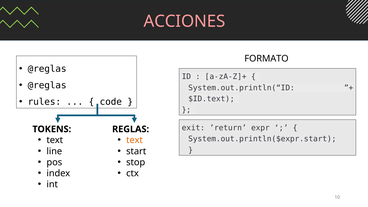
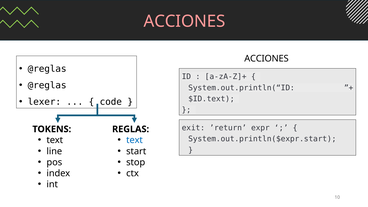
FORMATO at (266, 59): FORMATO -> ACCIONES
rules: rules -> lexer
text at (135, 140) colour: orange -> blue
